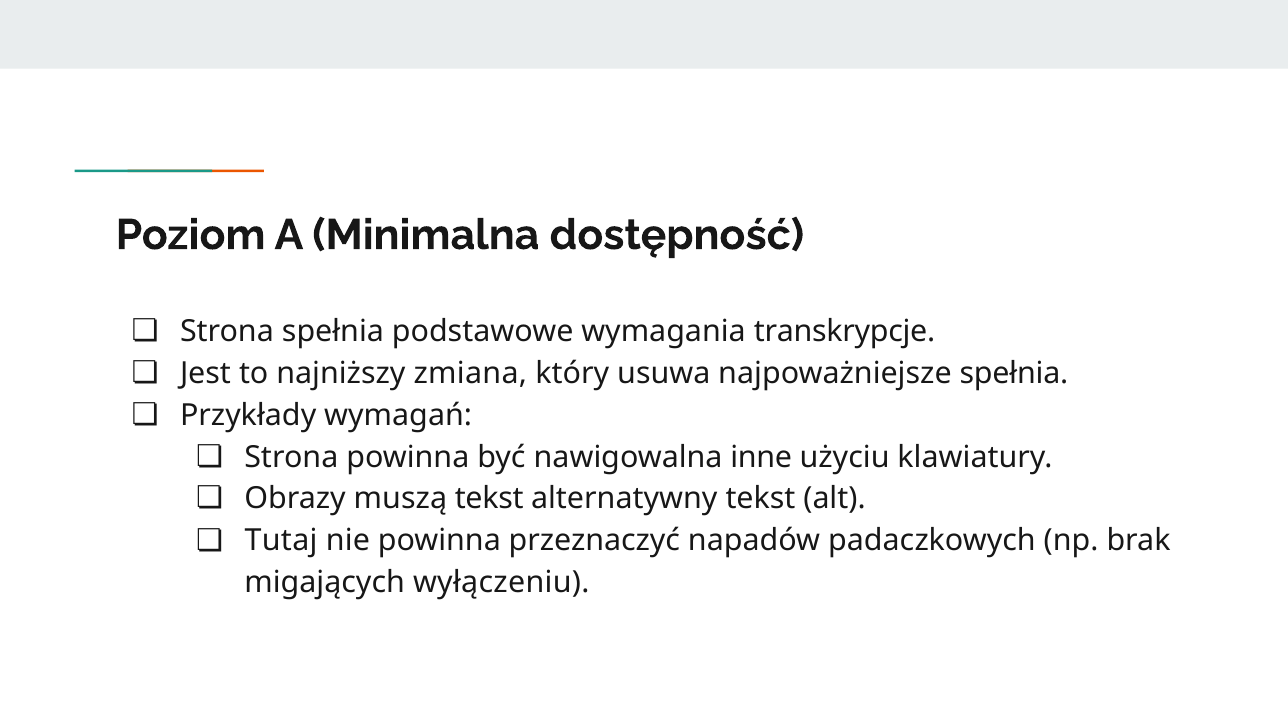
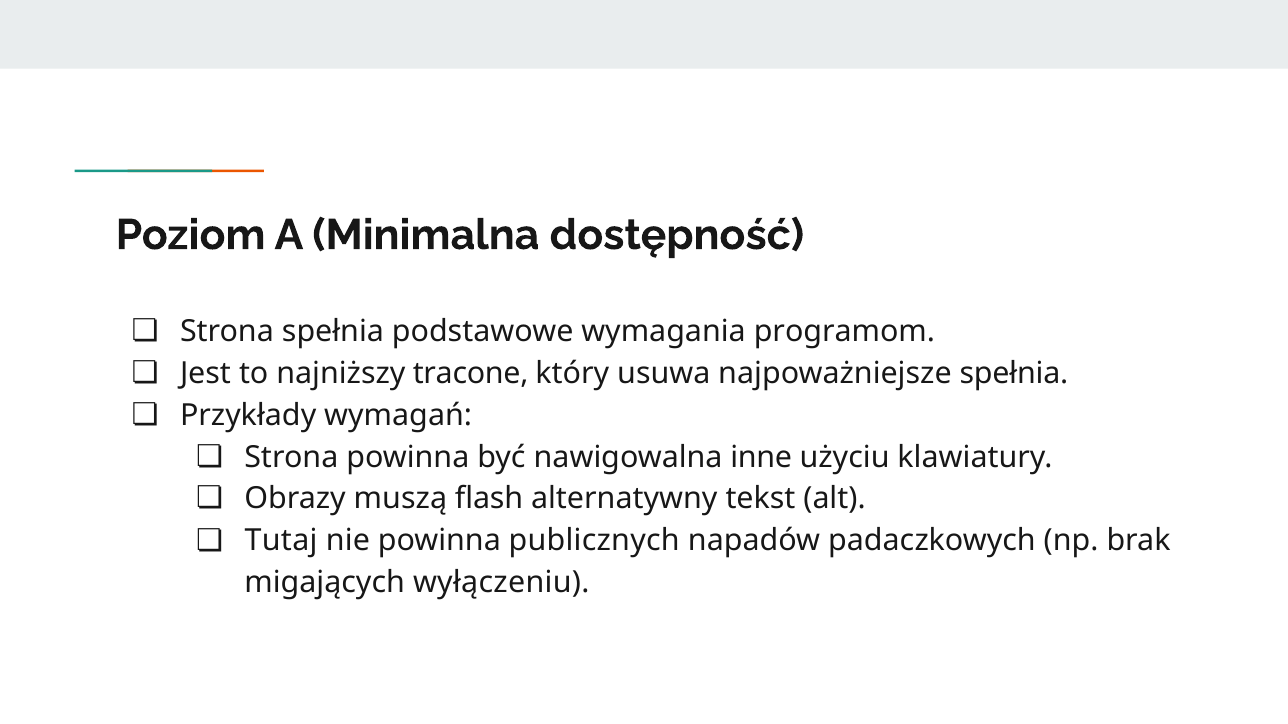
transkrypcje: transkrypcje -> programom
zmiana: zmiana -> tracone
muszą tekst: tekst -> flash
przeznaczyć: przeznaczyć -> publicznych
